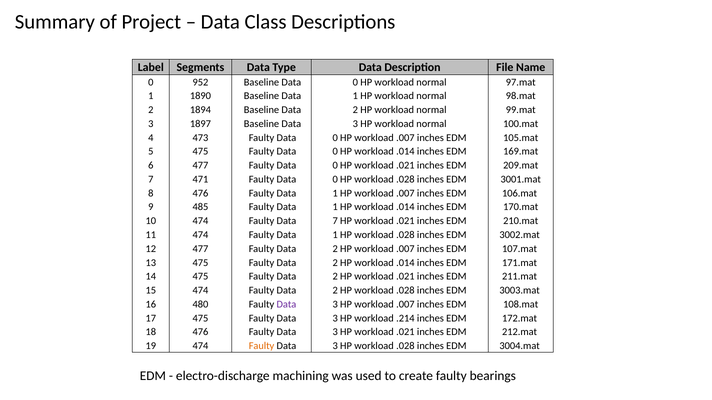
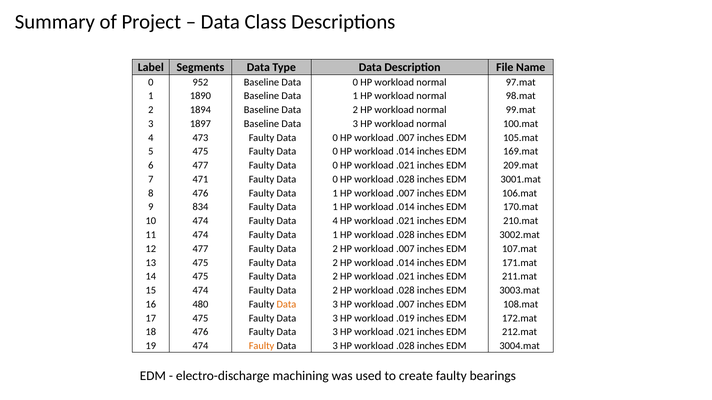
485: 485 -> 834
Data 7: 7 -> 4
Data at (286, 305) colour: purple -> orange
.214: .214 -> .019
